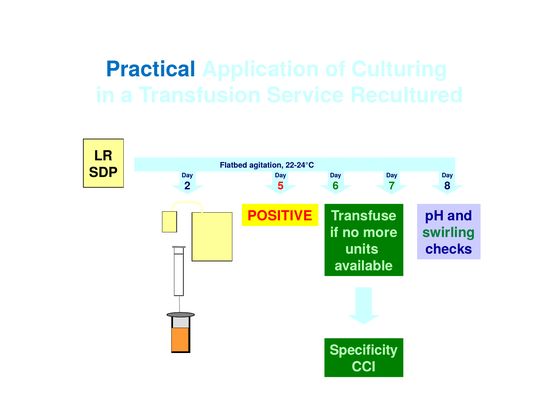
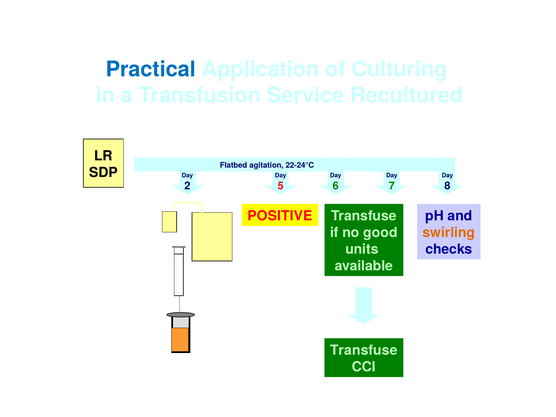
more: more -> good
swirling colour: green -> orange
Specificity at (364, 350): Specificity -> Transfuse
